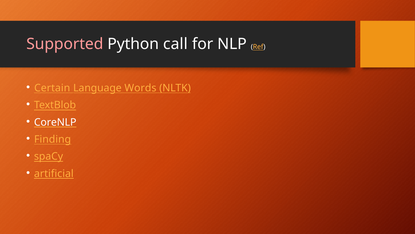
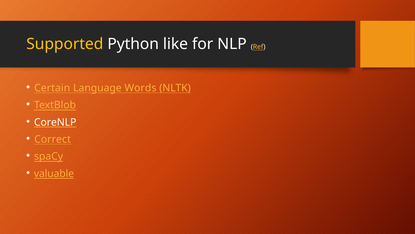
Supported colour: pink -> yellow
call: call -> like
Finding: Finding -> Correct
artificial: artificial -> valuable
